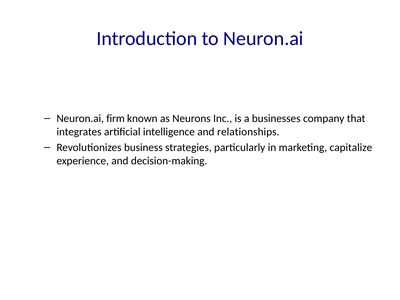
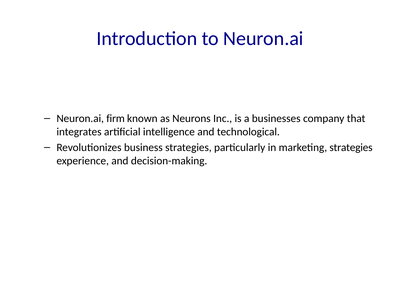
relationships: relationships -> technological
marketing capitalize: capitalize -> strategies
